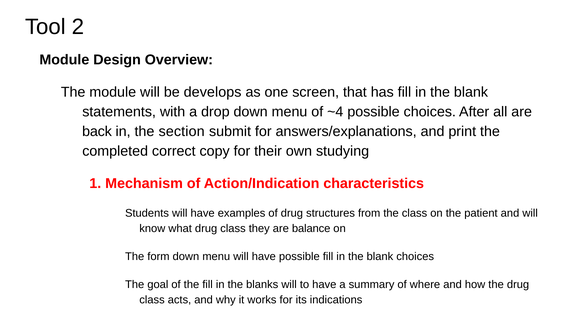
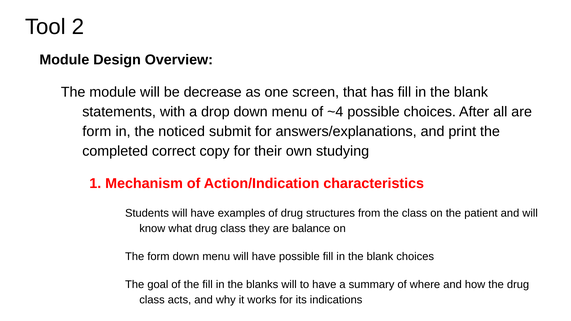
develops: develops -> decrease
back at (97, 132): back -> form
section: section -> noticed
